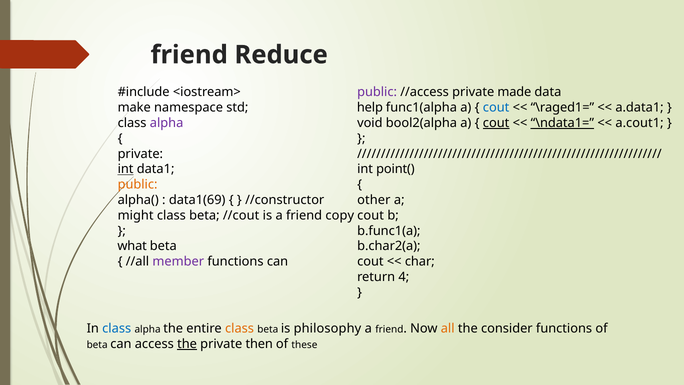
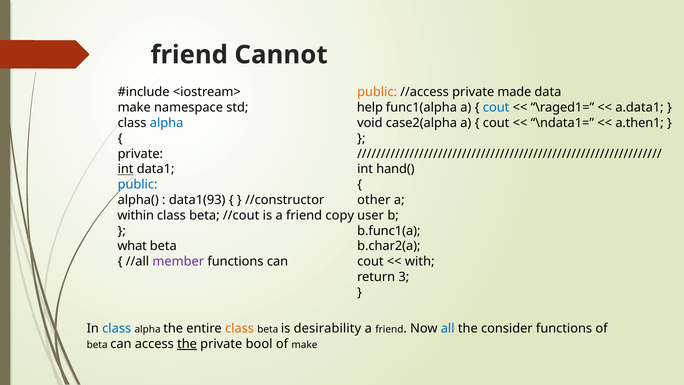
Reduce: Reduce -> Cannot
public at (377, 92) colour: purple -> orange
alpha at (167, 123) colour: purple -> blue
bool2(alpha: bool2(alpha -> case2(alpha
cout at (496, 123) underline: present -> none
\ndata1= underline: present -> none
a.cout1: a.cout1 -> a.then1
point(: point( -> hand(
public at (138, 184) colour: orange -> blue
data1(69: data1(69 -> data1(93
might: might -> within
cout at (371, 215): cout -> user
char: char -> with
4: 4 -> 3
philosophy: philosophy -> desirability
all colour: orange -> blue
then: then -> bool
of these: these -> make
